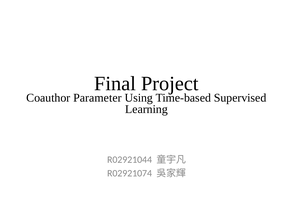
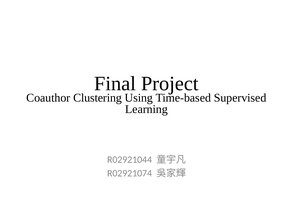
Parameter: Parameter -> Clustering
